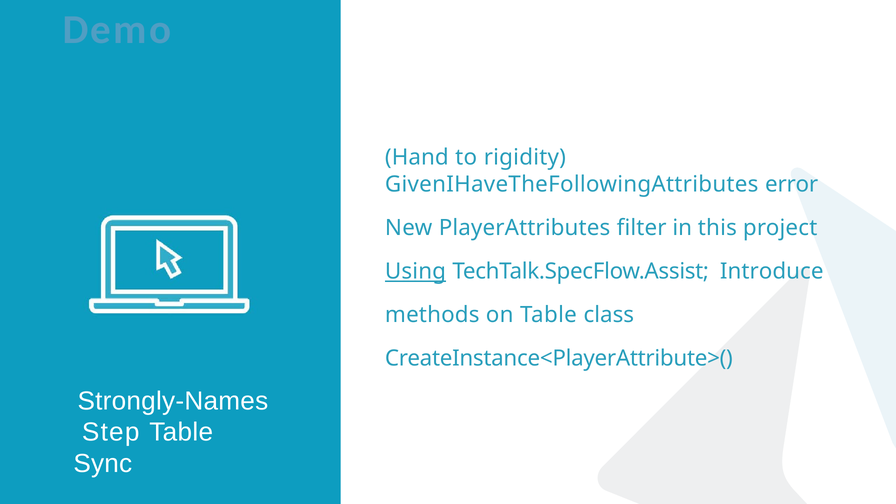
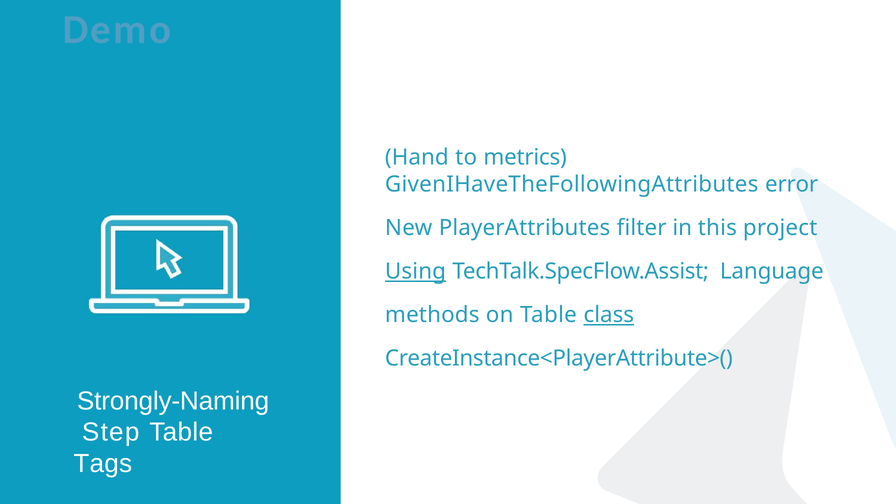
rigidity: rigidity -> metrics
Introduce: Introduce -> Language
class underline: none -> present
Strongly-Names: Strongly-Names -> Strongly-Naming
Sync: Sync -> Tags
